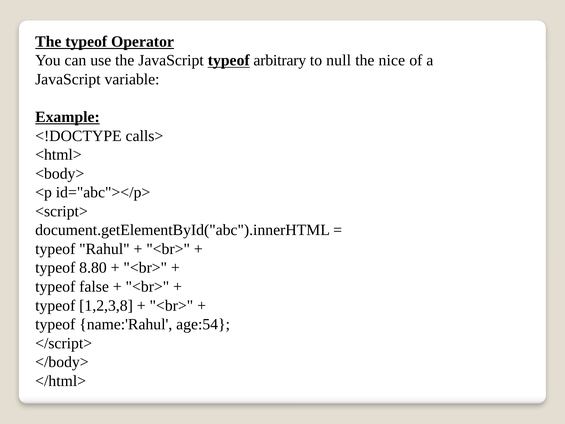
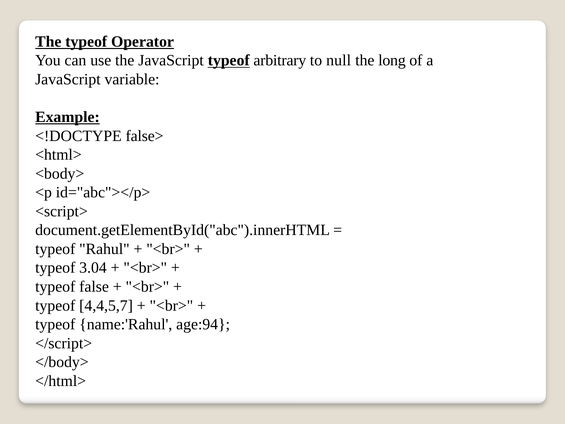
nice: nice -> long
calls>: calls> -> false>
8.80: 8.80 -> 3.04
1,2,3,8: 1,2,3,8 -> 4,4,5,7
age:54: age:54 -> age:94
